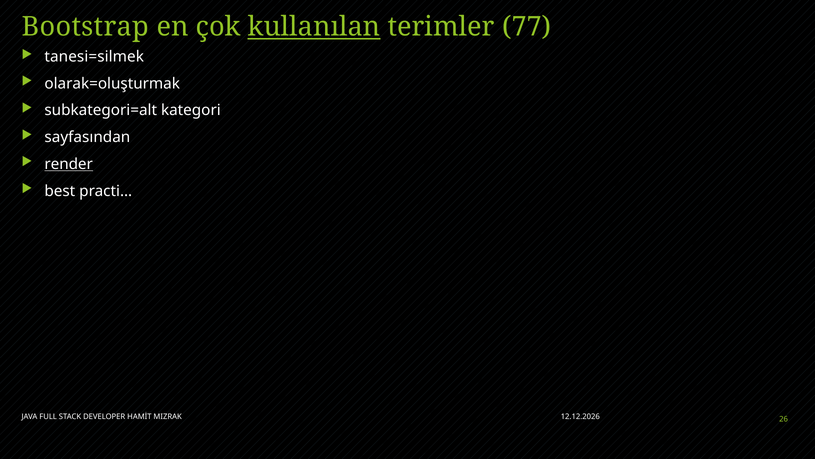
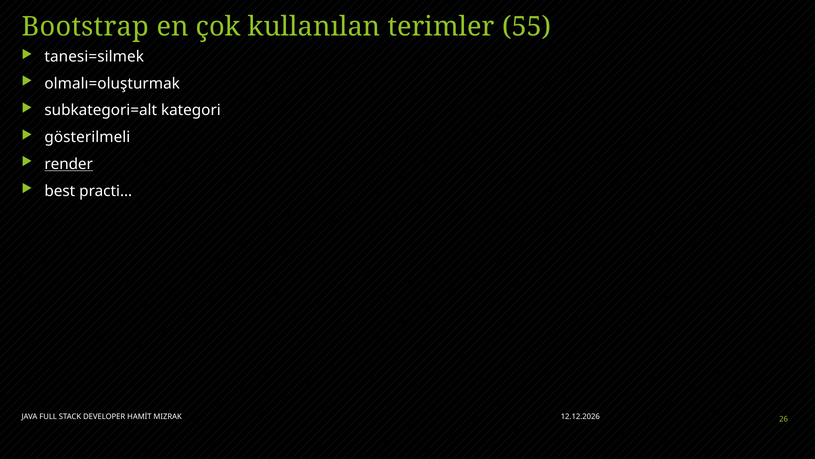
kullanılan underline: present -> none
77: 77 -> 55
olarak=oluşturmak: olarak=oluşturmak -> olmalı=oluşturmak
sayfasından: sayfasından -> gösterilmeli
